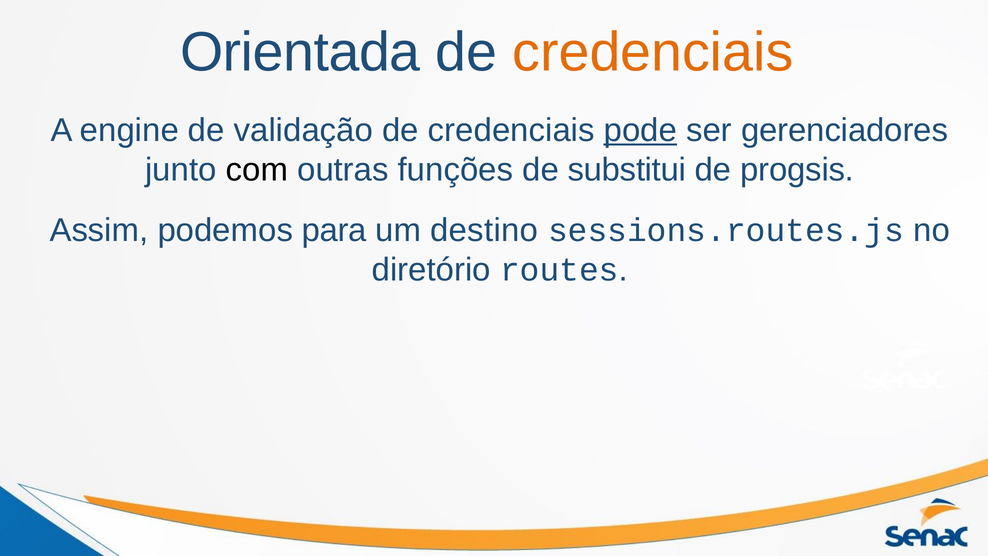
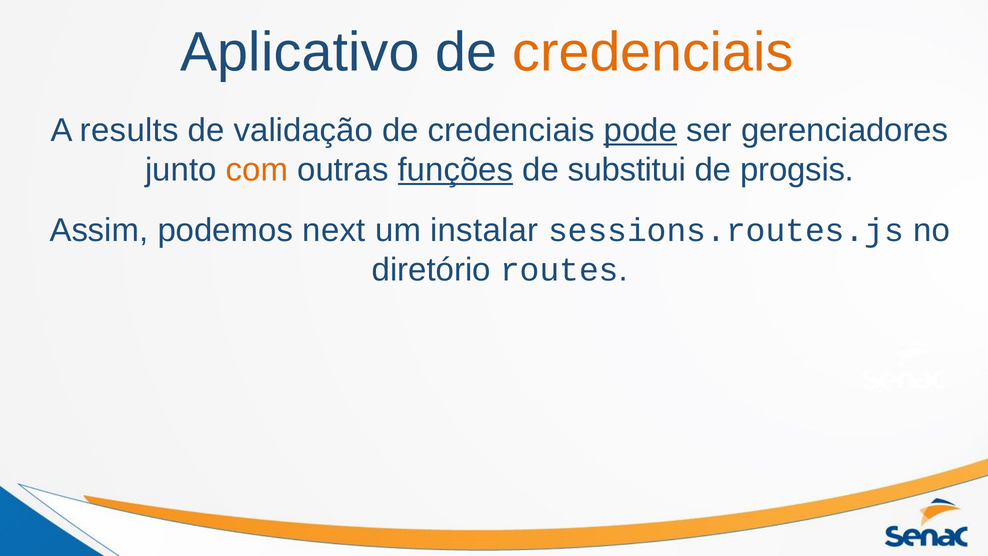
Orientada: Orientada -> Aplicativo
engine: engine -> results
com colour: black -> orange
funções underline: none -> present
para: para -> next
destino: destino -> instalar
